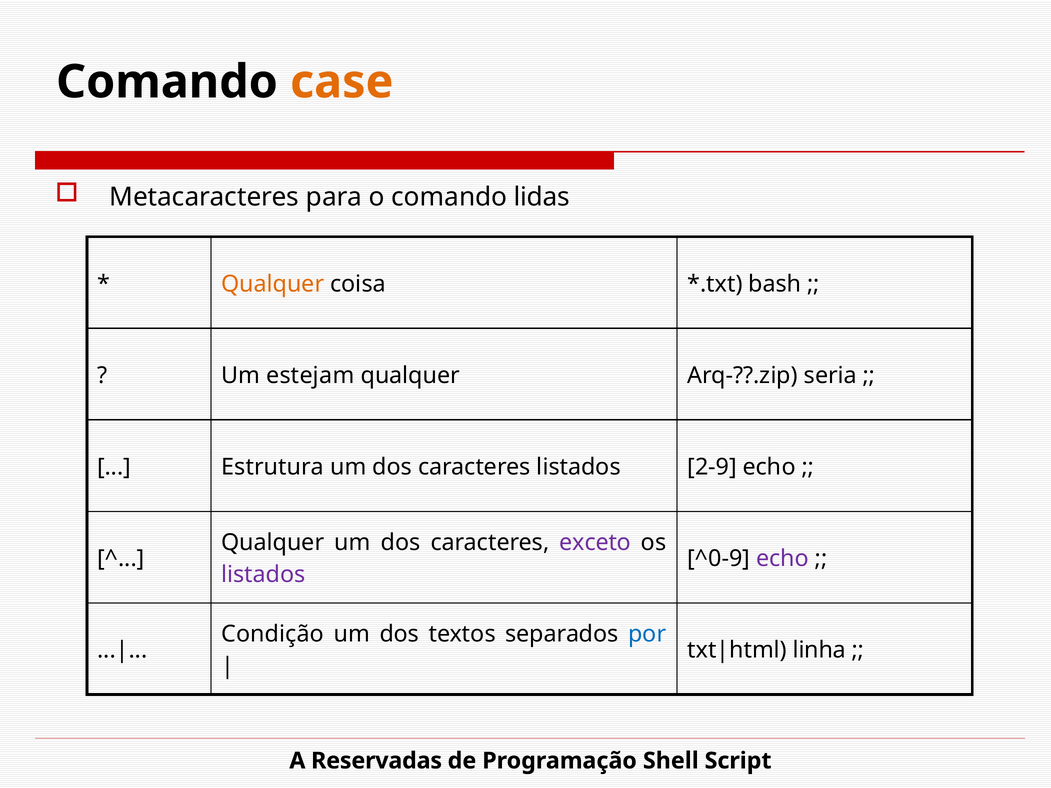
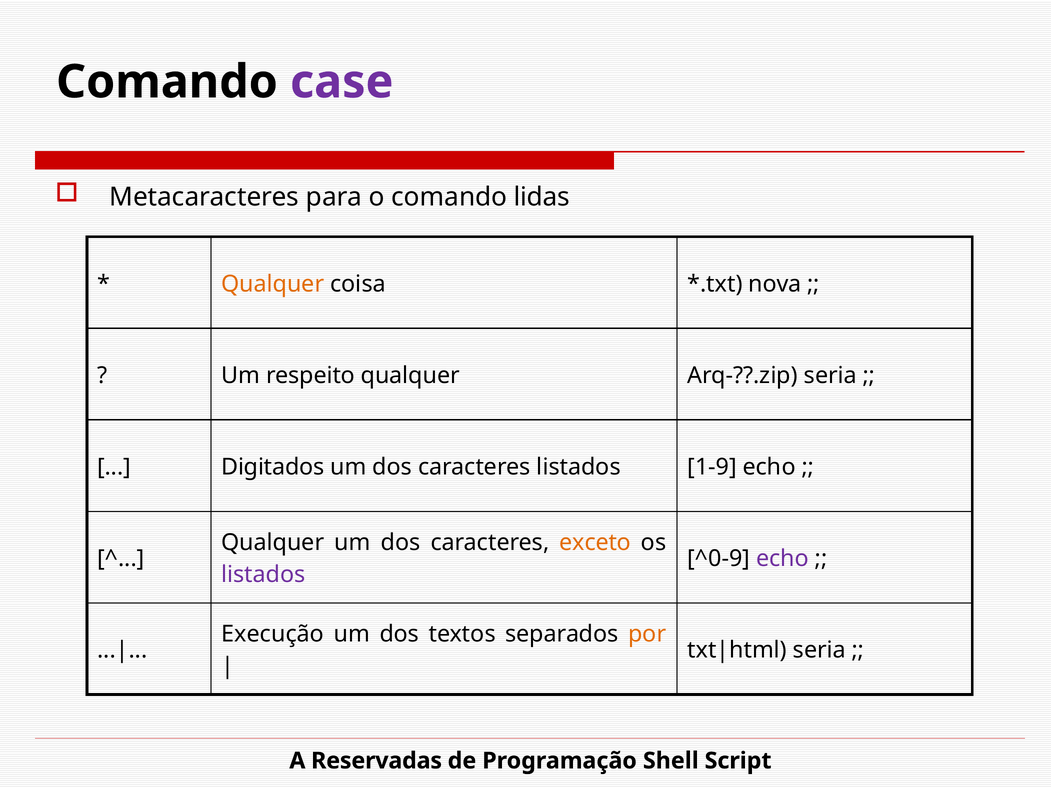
case colour: orange -> purple
bash: bash -> nova
estejam: estejam -> respeito
Estrutura: Estrutura -> Digitados
2-9: 2-9 -> 1-9
exceto colour: purple -> orange
Condição: Condição -> Execução
por colour: blue -> orange
linha at (819, 650): linha -> seria
